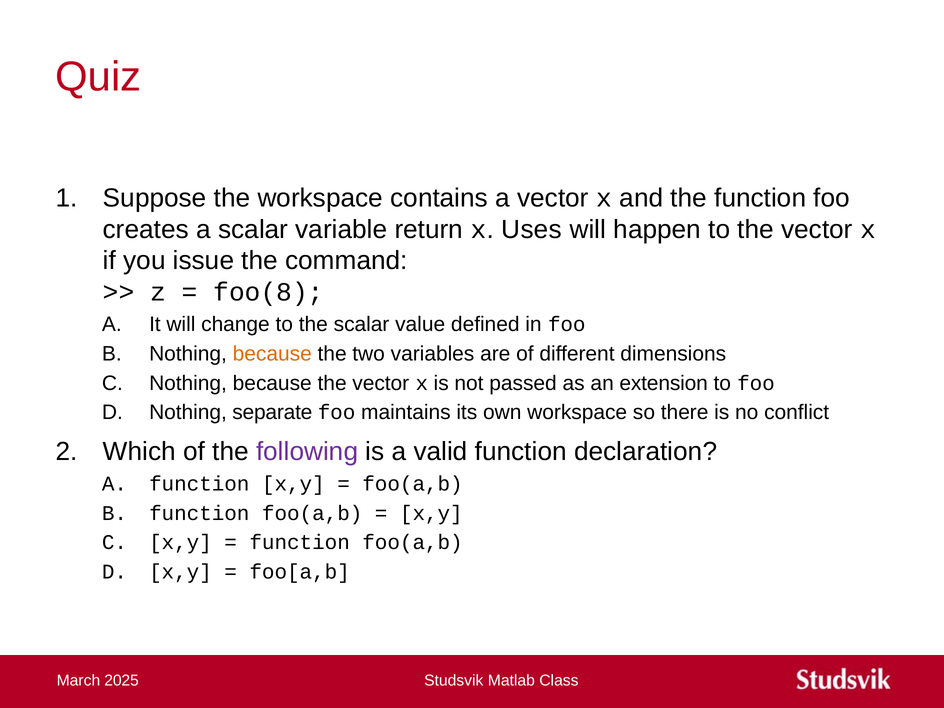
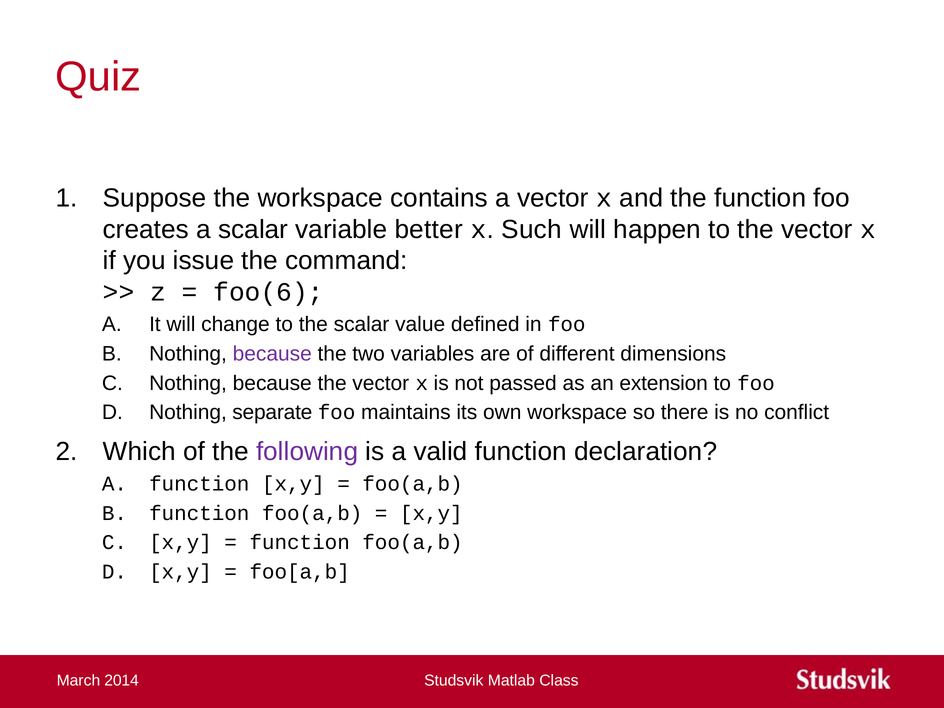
return: return -> better
Uses: Uses -> Such
foo(8: foo(8 -> foo(6
because at (272, 354) colour: orange -> purple
2025: 2025 -> 2014
